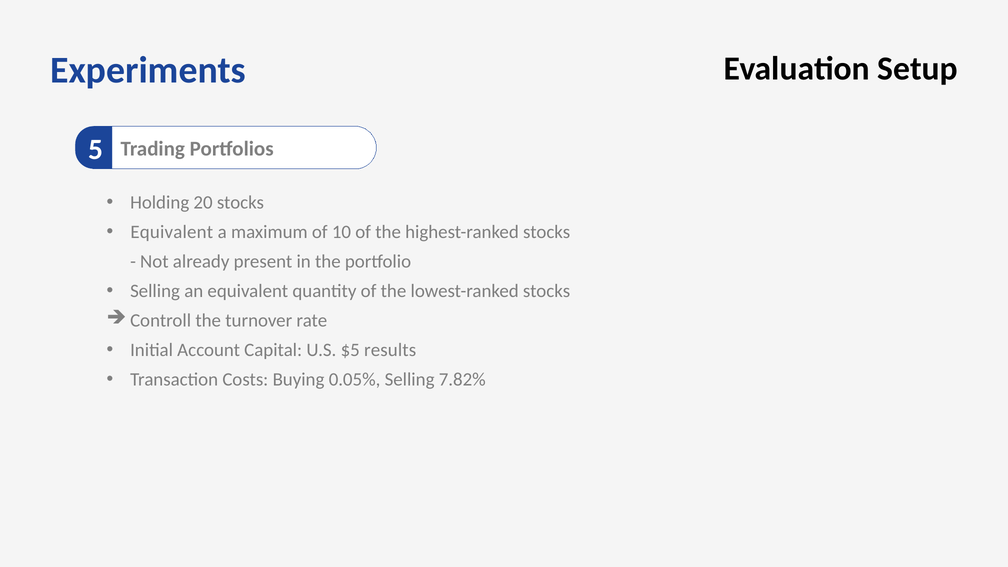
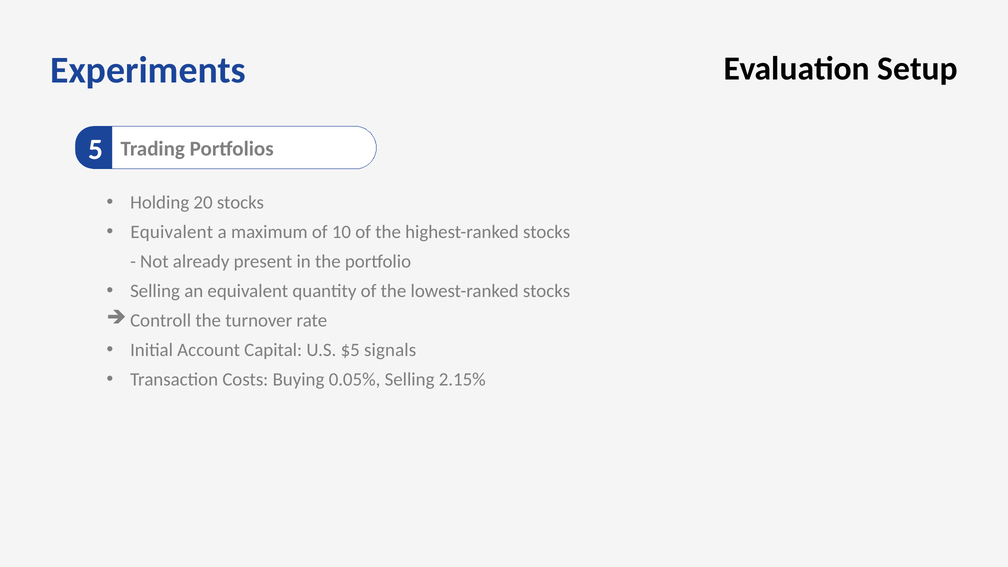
results: results -> signals
7.82%: 7.82% -> 2.15%
